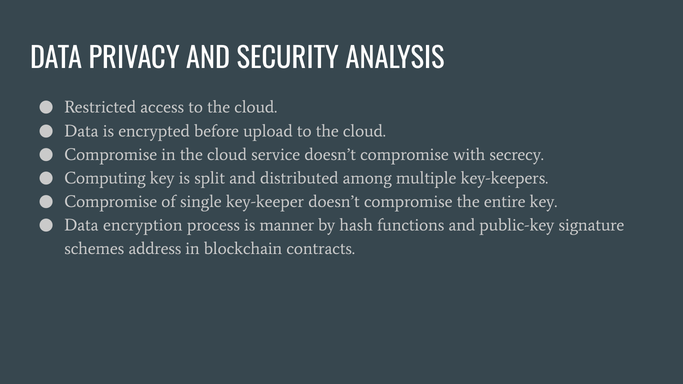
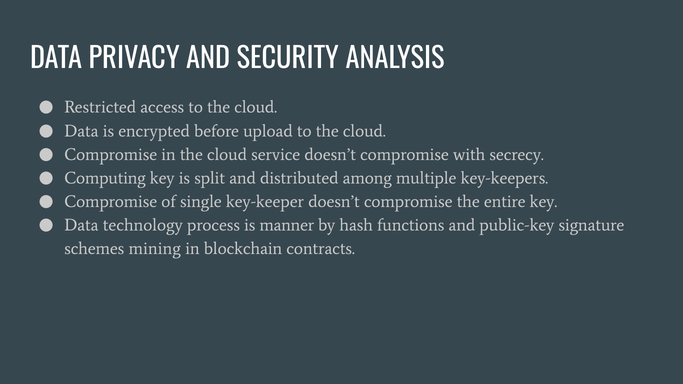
encryption: encryption -> technology
address: address -> mining
